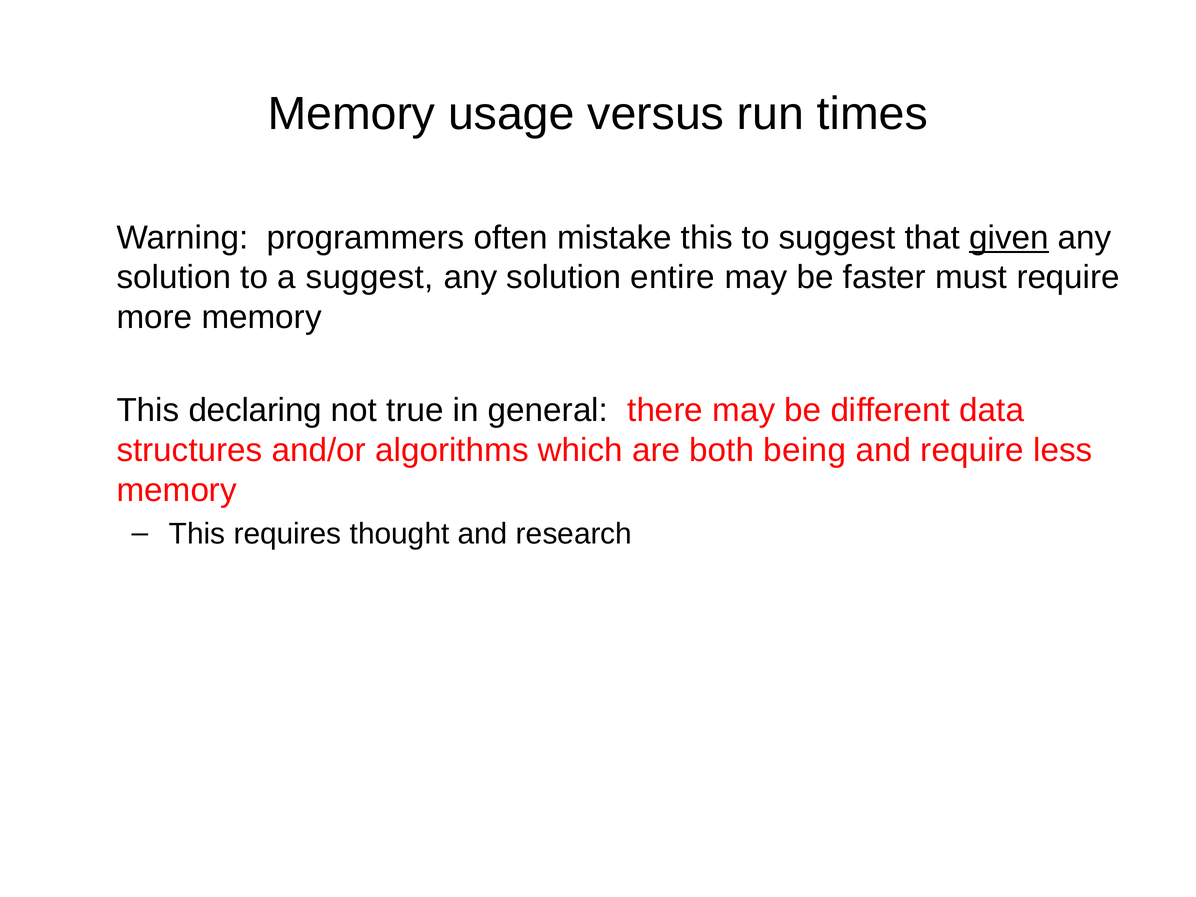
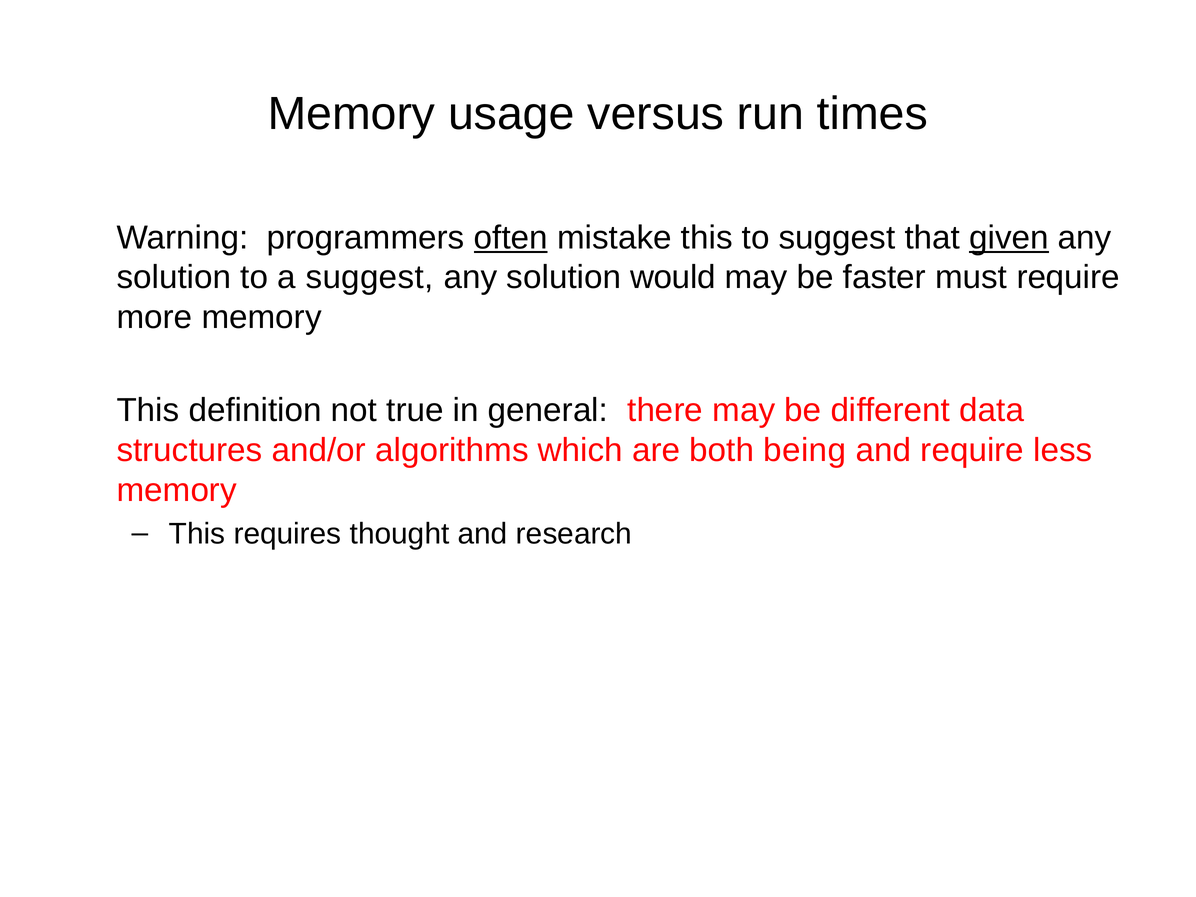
often underline: none -> present
entire: entire -> would
declaring: declaring -> definition
